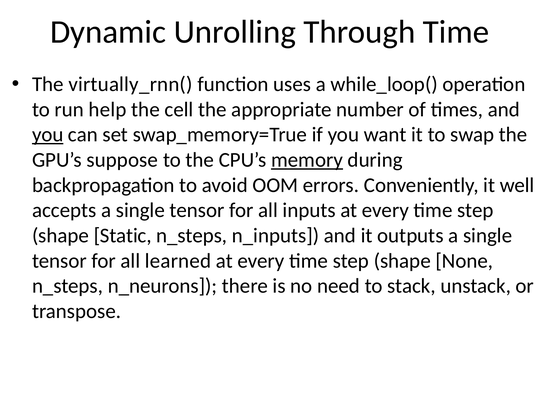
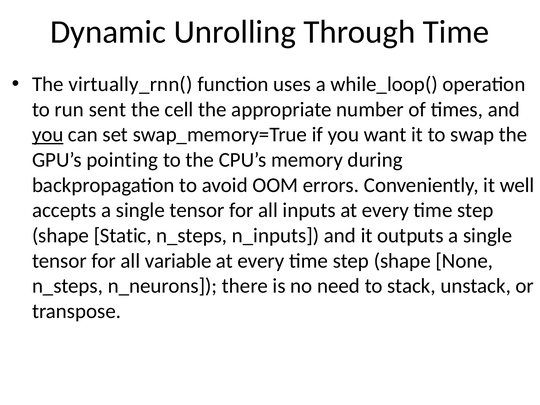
help: help -> sent
suppose: suppose -> pointing
memory underline: present -> none
learned: learned -> variable
